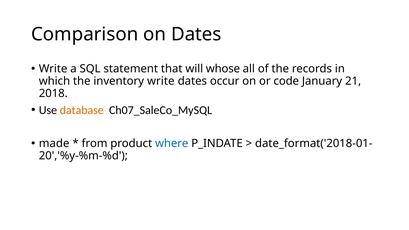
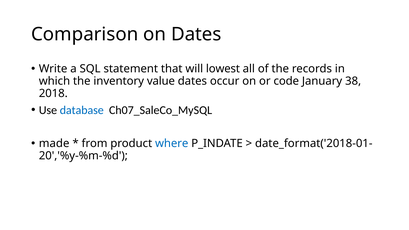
whose: whose -> lowest
inventory write: write -> value
21: 21 -> 38
database colour: orange -> blue
